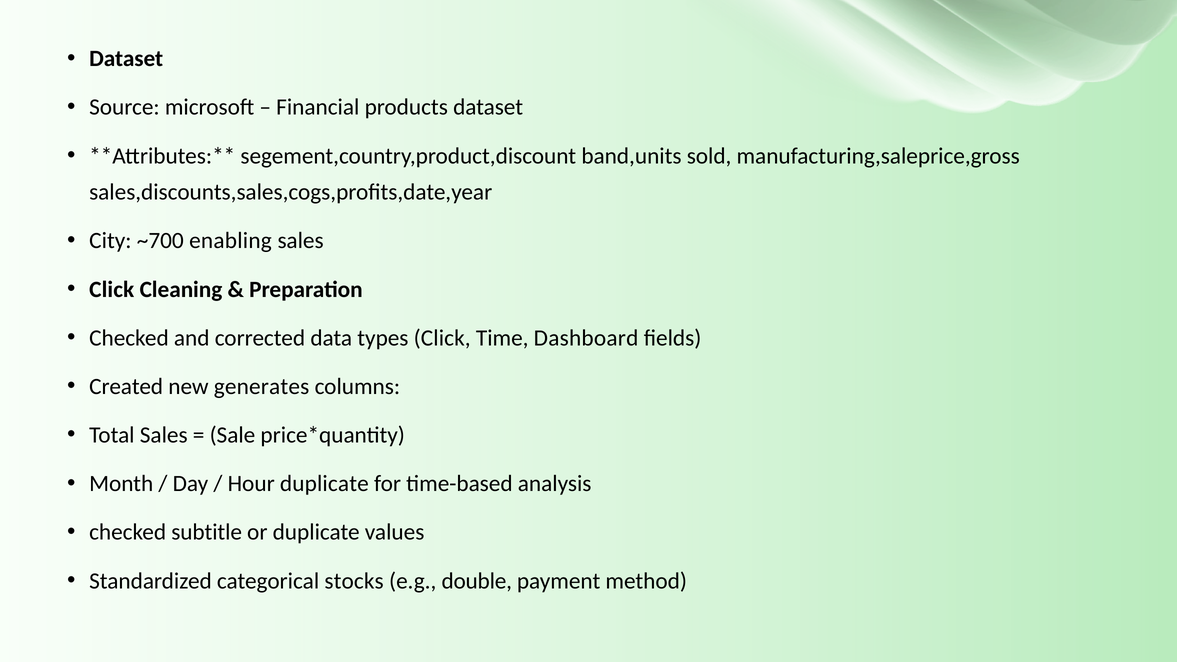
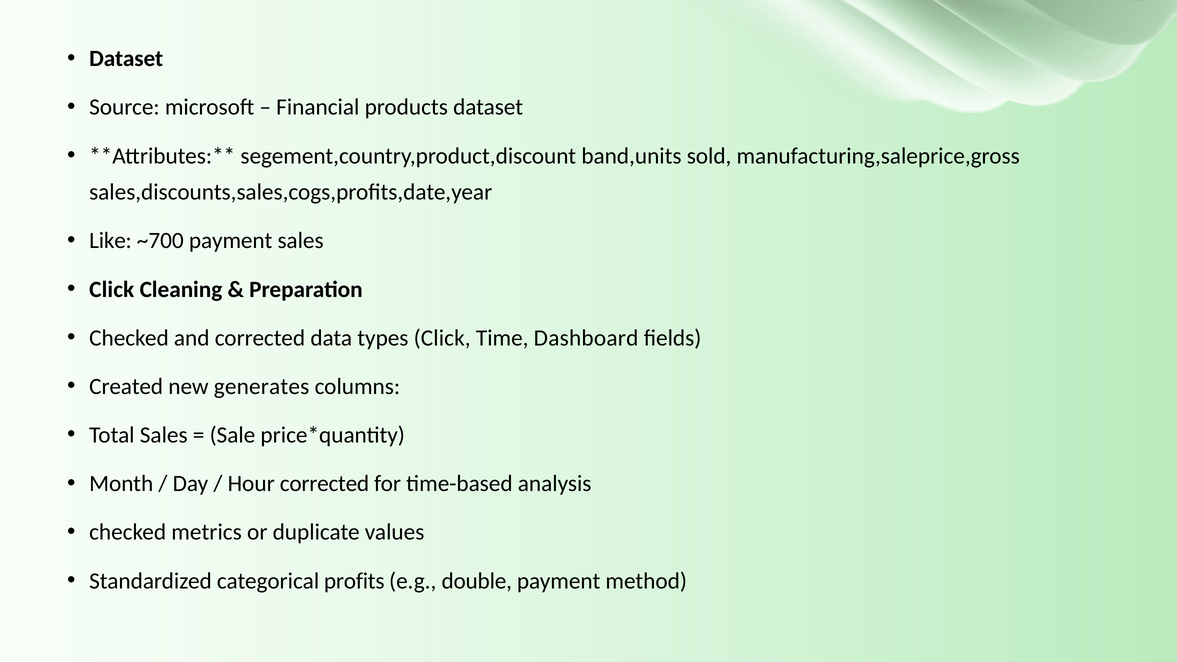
City: City -> Like
~700 enabling: enabling -> payment
Hour duplicate: duplicate -> corrected
subtitle: subtitle -> metrics
stocks: stocks -> profits
